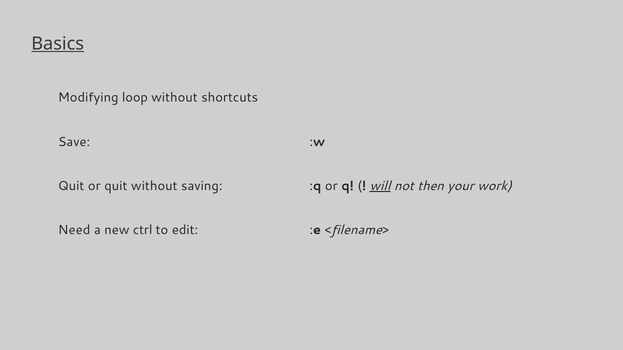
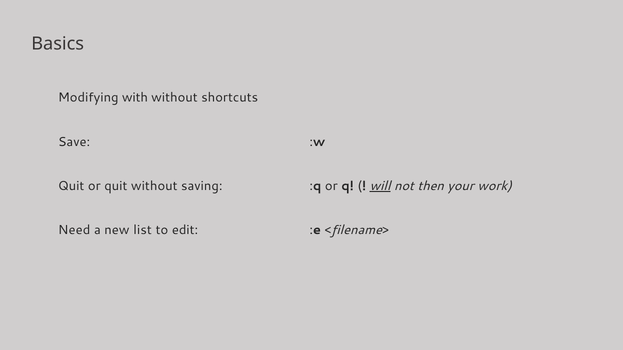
Basics underline: present -> none
loop: loop -> with
ctrl: ctrl -> list
